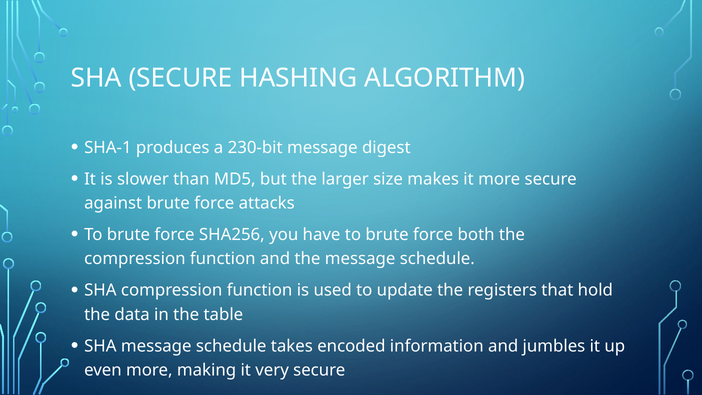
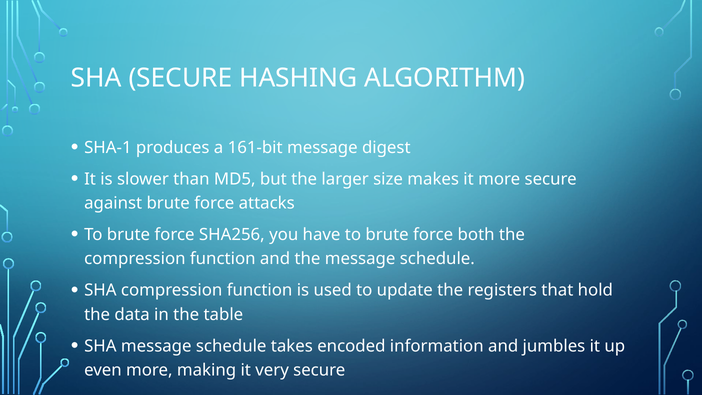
230-bit: 230-bit -> 161-bit
